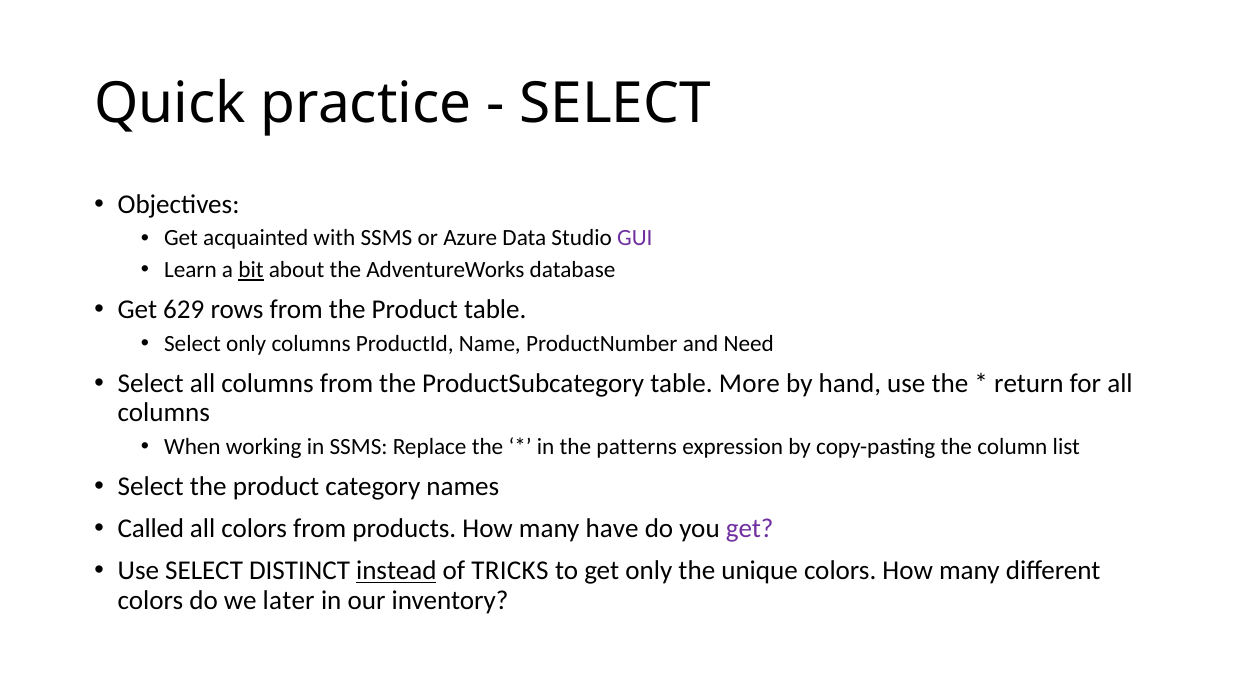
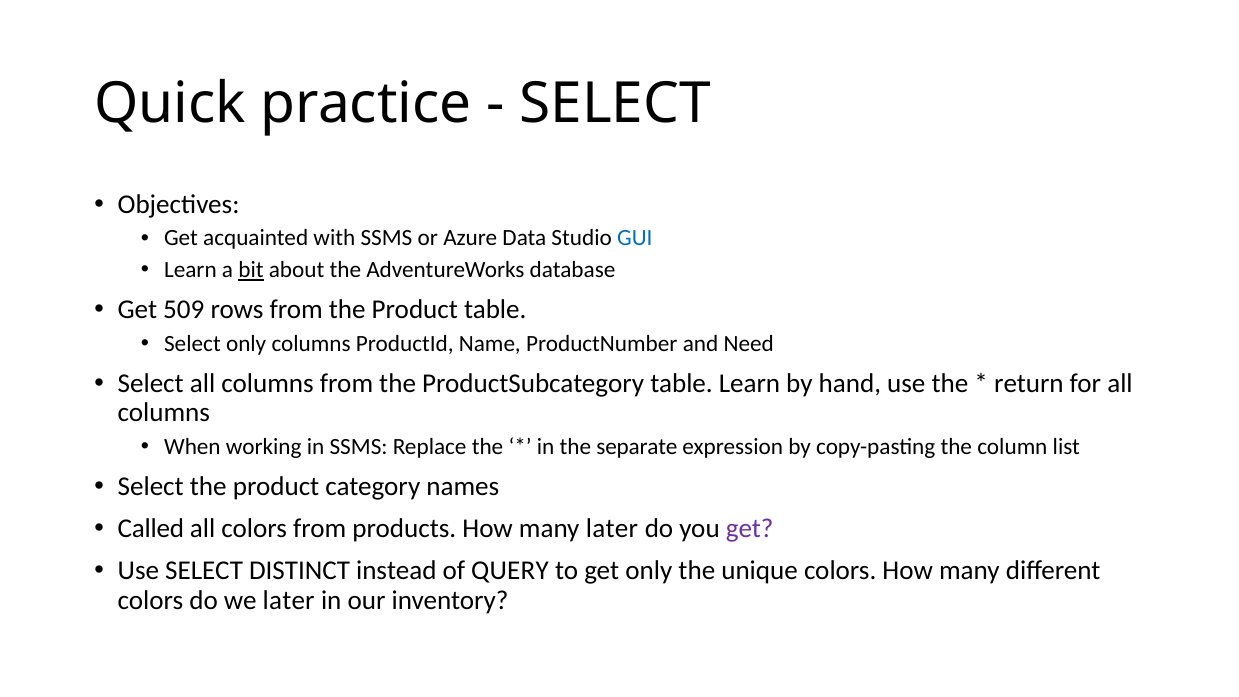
GUI colour: purple -> blue
629: 629 -> 509
table More: More -> Learn
patterns: patterns -> separate
many have: have -> later
instead underline: present -> none
TRICKS: TRICKS -> QUERY
